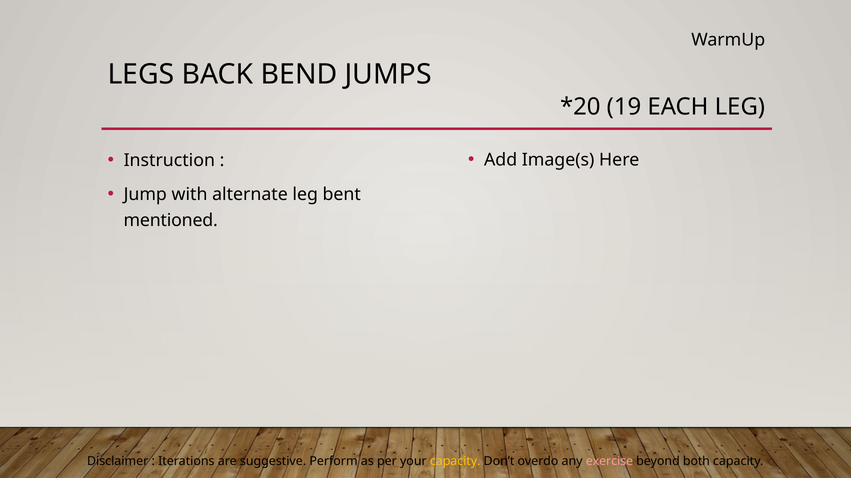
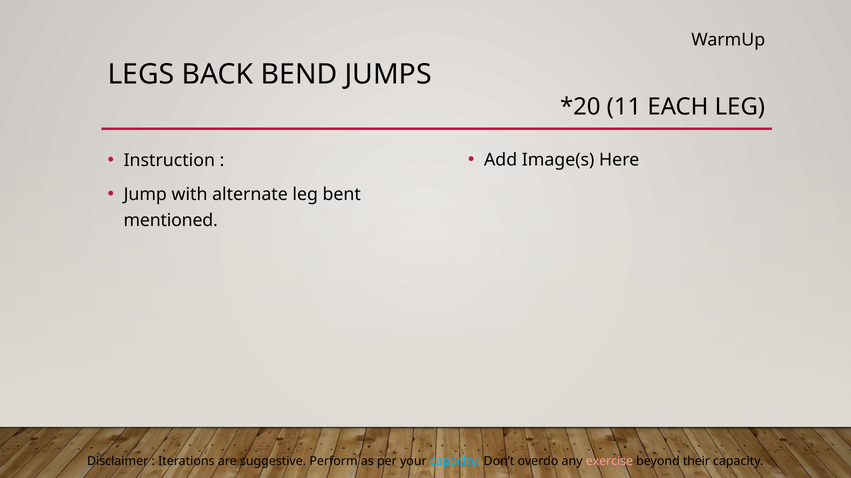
19: 19 -> 11
capacity at (455, 462) colour: yellow -> light blue
both: both -> their
